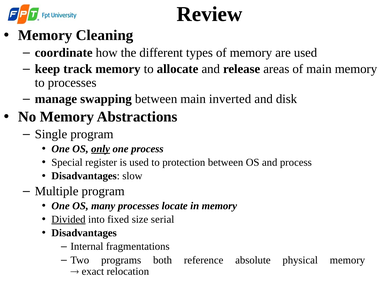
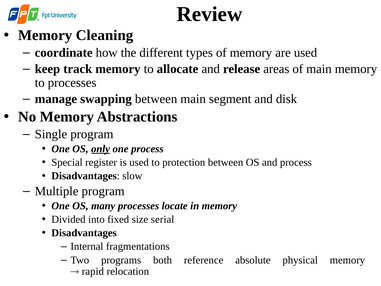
inverted: inverted -> segment
Divided underline: present -> none
exact: exact -> rapid
